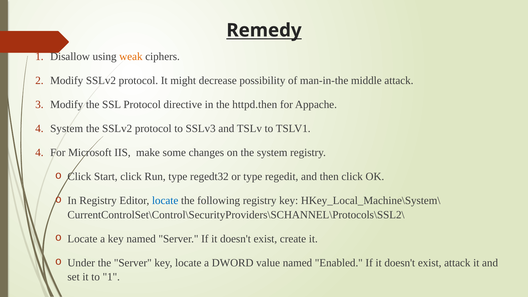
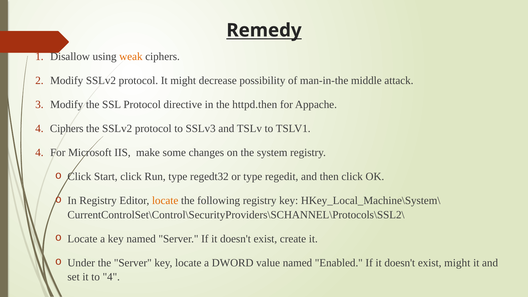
System at (67, 129): System -> Ciphers
locate at (165, 201) colour: blue -> orange
exist attack: attack -> might
to 1: 1 -> 4
